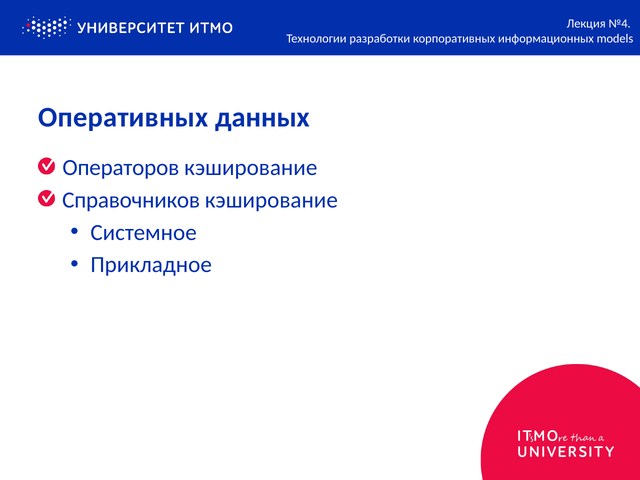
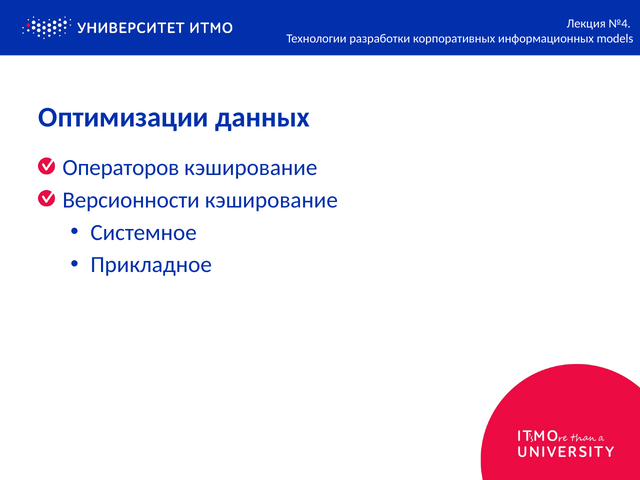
Оперативных: Оперативных -> Оптимизации
Справочников: Справочников -> Версионности
